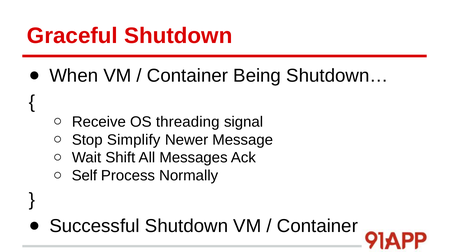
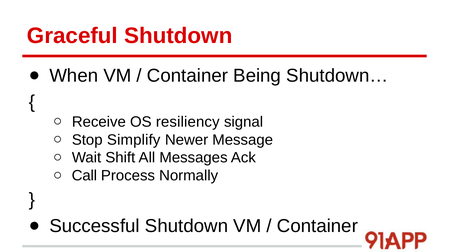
threading: threading -> resiliency
Self: Self -> Call
